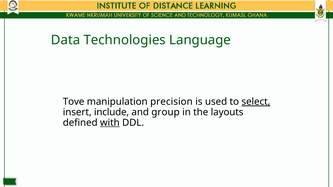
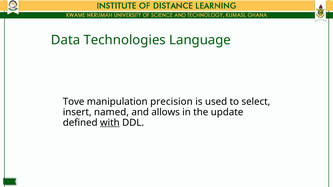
select underline: present -> none
include: include -> named
group: group -> allows
layouts: layouts -> update
